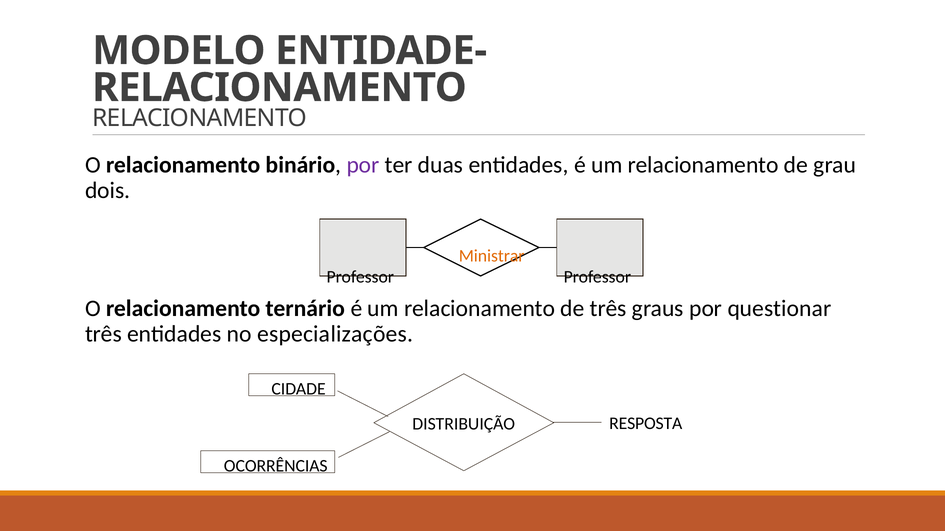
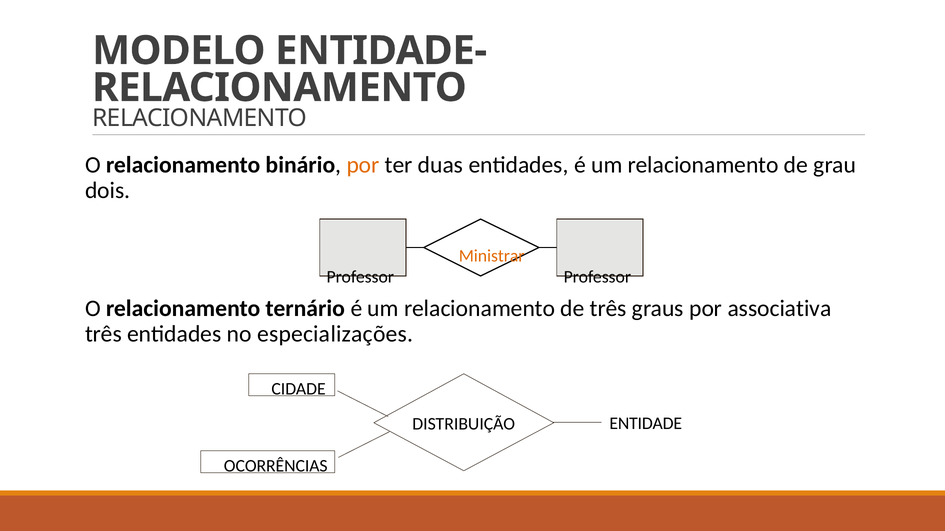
por at (363, 165) colour: purple -> orange
questionar: questionar -> associativa
RESPOSTA: RESPOSTA -> ENTIDADE
